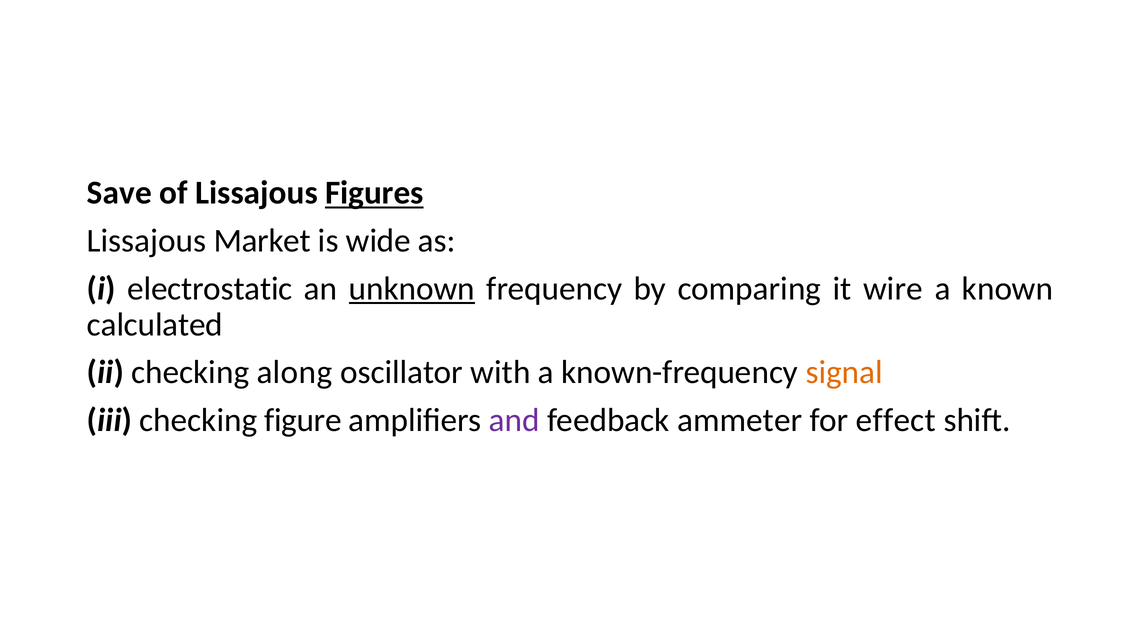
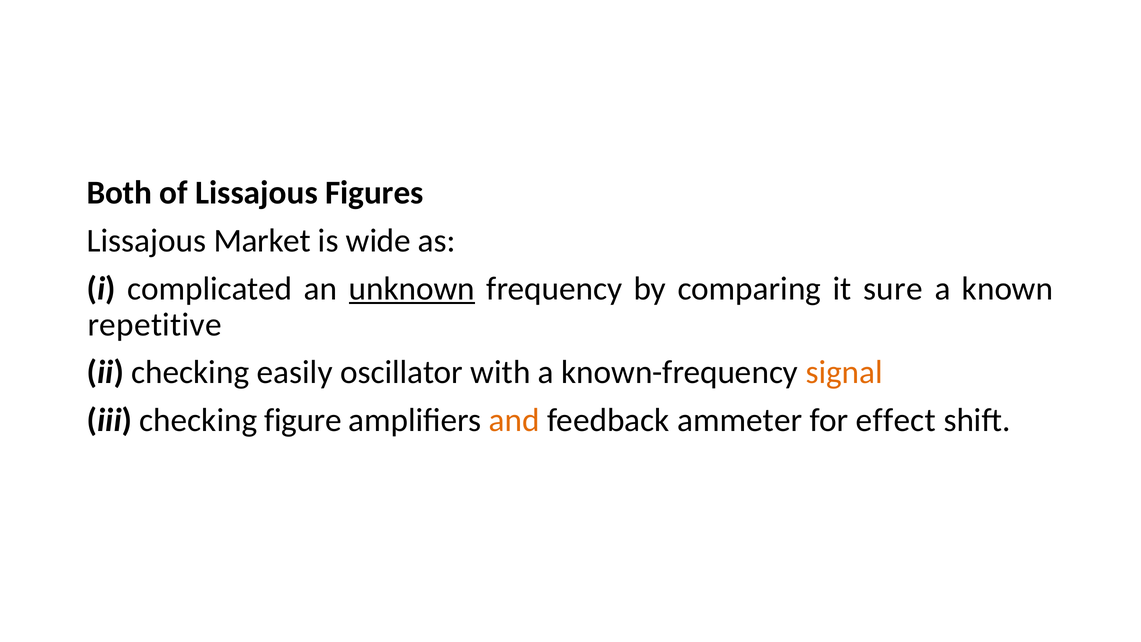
Save: Save -> Both
Figures underline: present -> none
electrostatic: electrostatic -> complicated
wire: wire -> sure
calculated: calculated -> repetitive
along: along -> easily
and colour: purple -> orange
